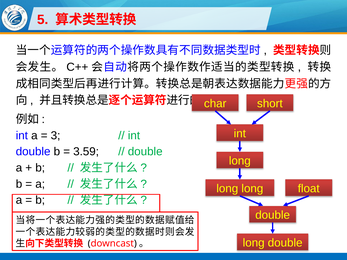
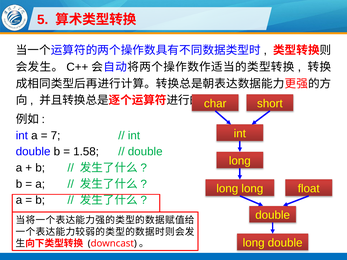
3: 3 -> 7
3.59: 3.59 -> 1.58
